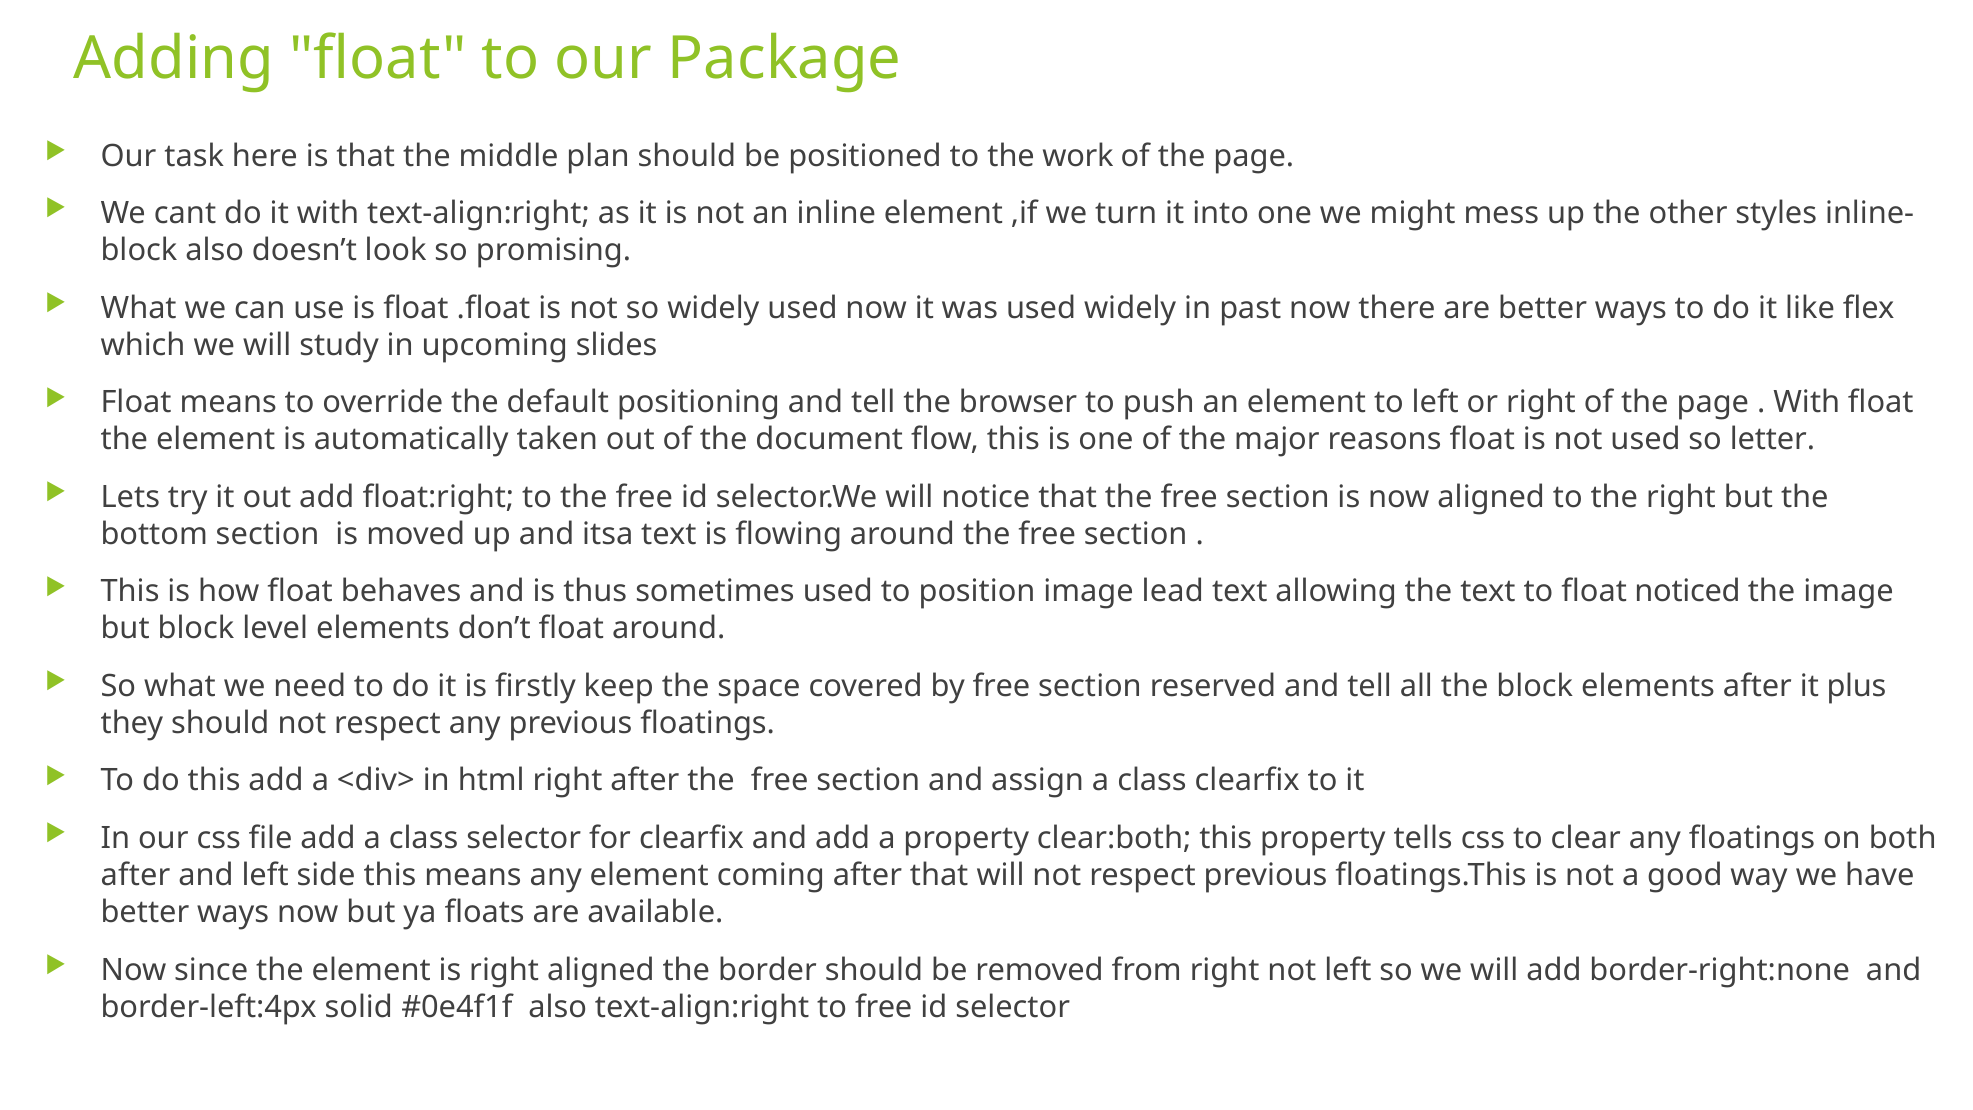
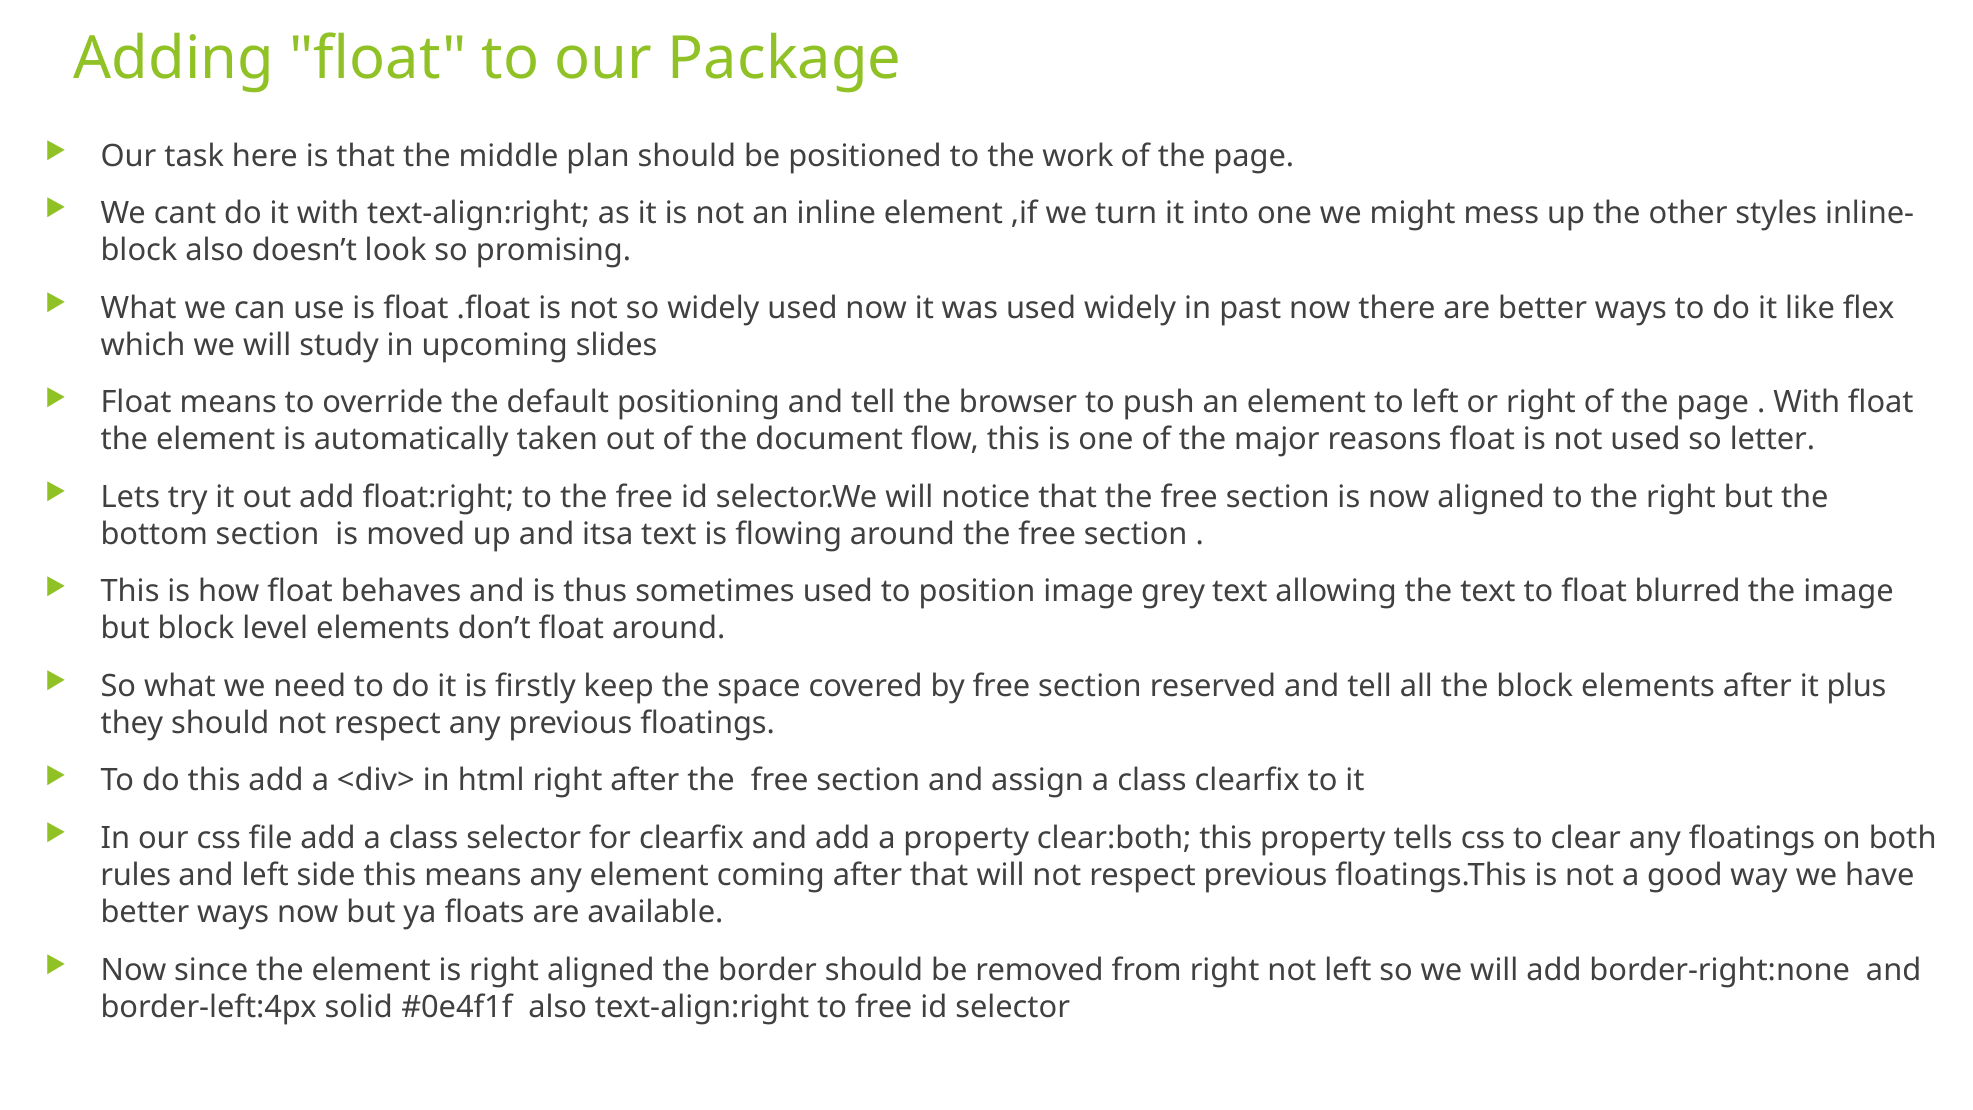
lead: lead -> grey
noticed: noticed -> blurred
after at (135, 875): after -> rules
